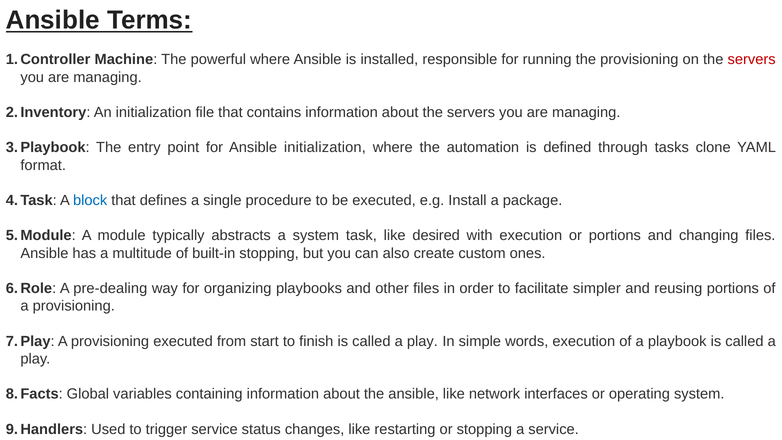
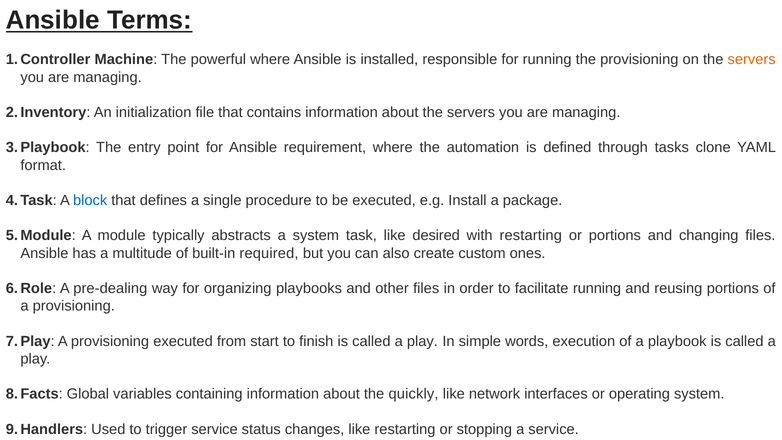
servers at (752, 60) colour: red -> orange
Ansible initialization: initialization -> requirement
with execution: execution -> restarting
built-in stopping: stopping -> required
facilitate simpler: simpler -> running
the ansible: ansible -> quickly
